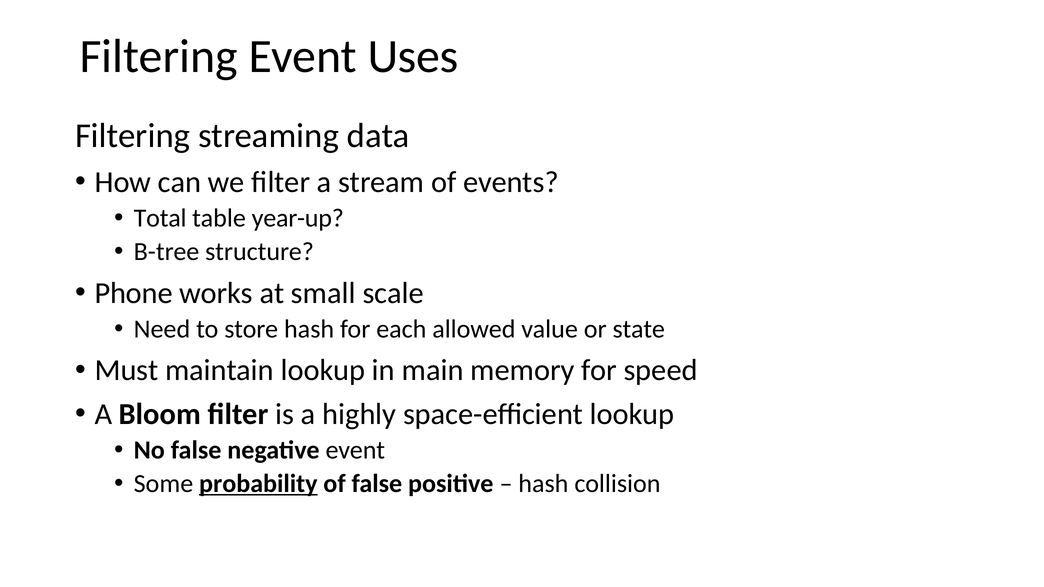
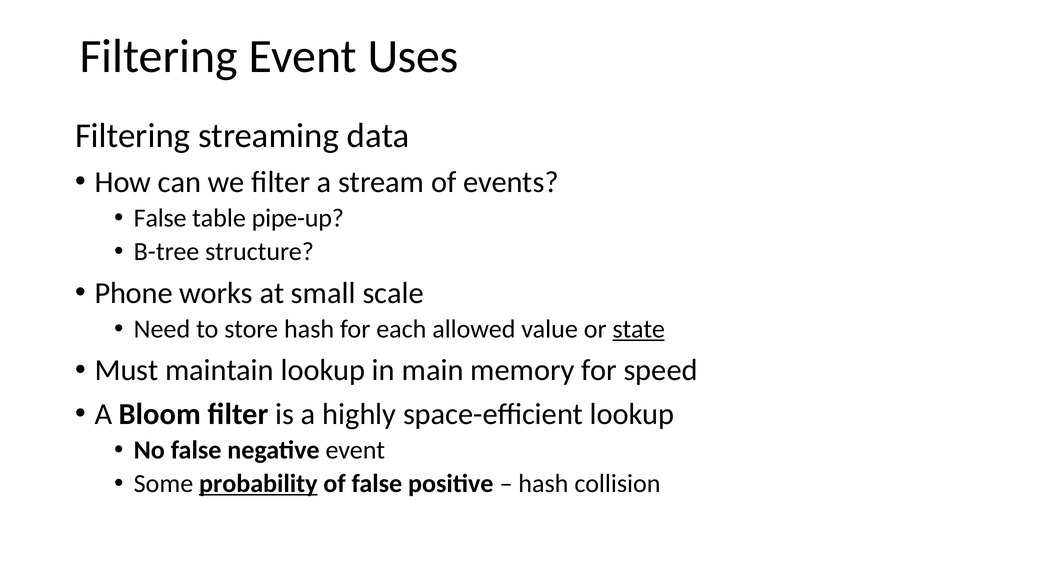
Total at (160, 218): Total -> False
year-up: year-up -> pipe-up
state underline: none -> present
